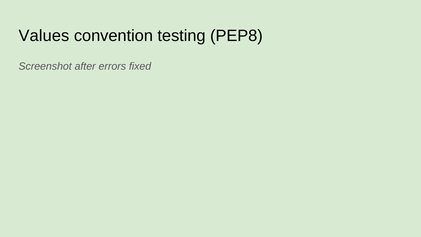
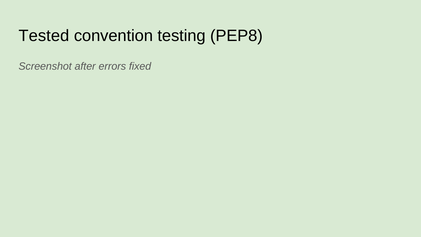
Values: Values -> Tested
